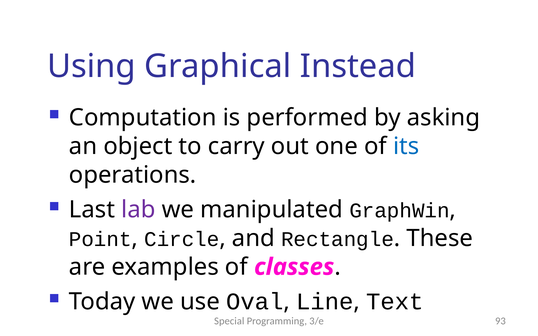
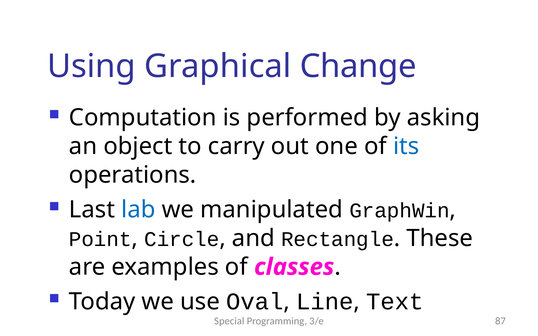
Instead: Instead -> Change
lab colour: purple -> blue
93: 93 -> 87
